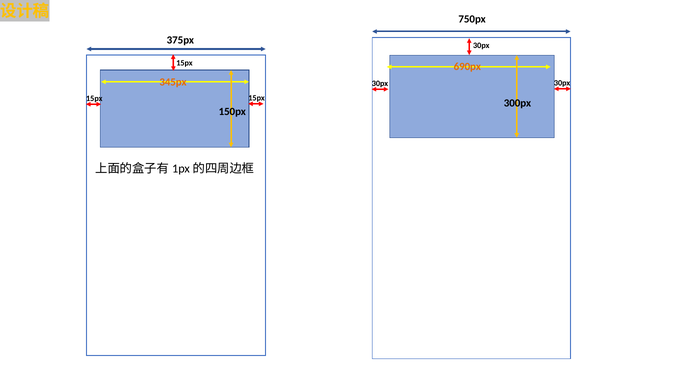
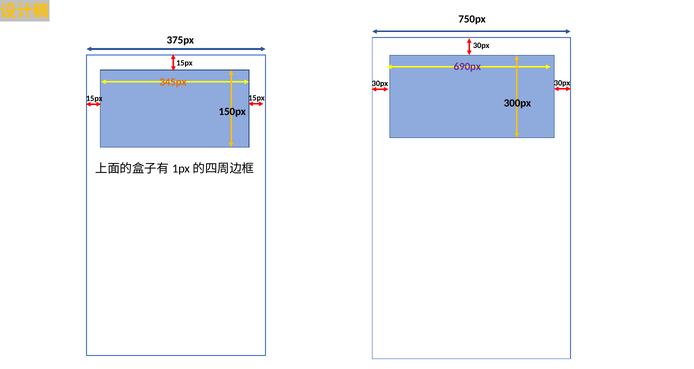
690px colour: orange -> purple
